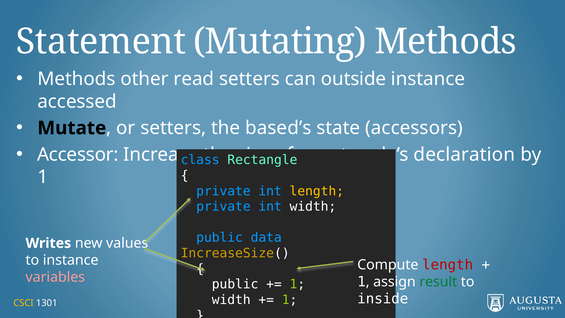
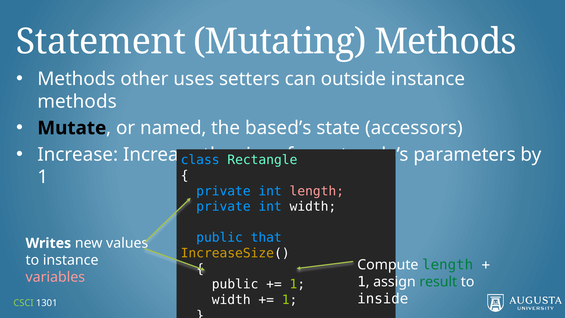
read: read -> uses
accessed at (77, 102): accessed -> methods
or setters: setters -> named
Accessor at (78, 154): Accessor -> Increase
declaration: declaration -> parameters
length at (317, 191) colour: yellow -> pink
data: data -> that
length at (448, 265) colour: red -> green
CSCI colour: yellow -> light green
